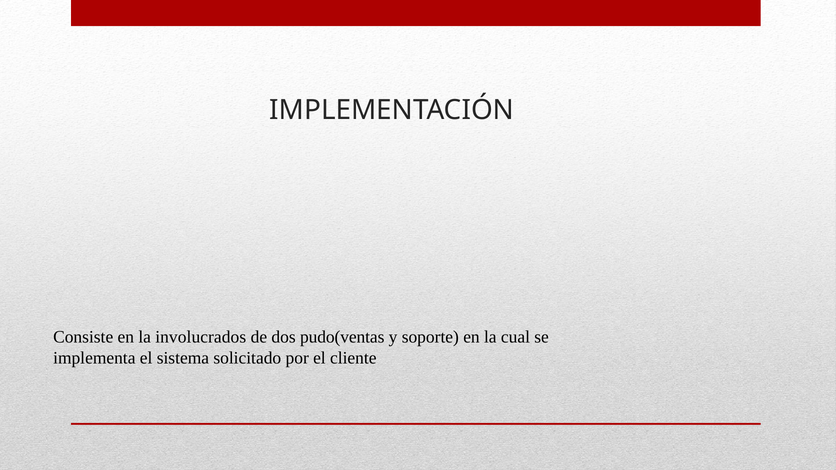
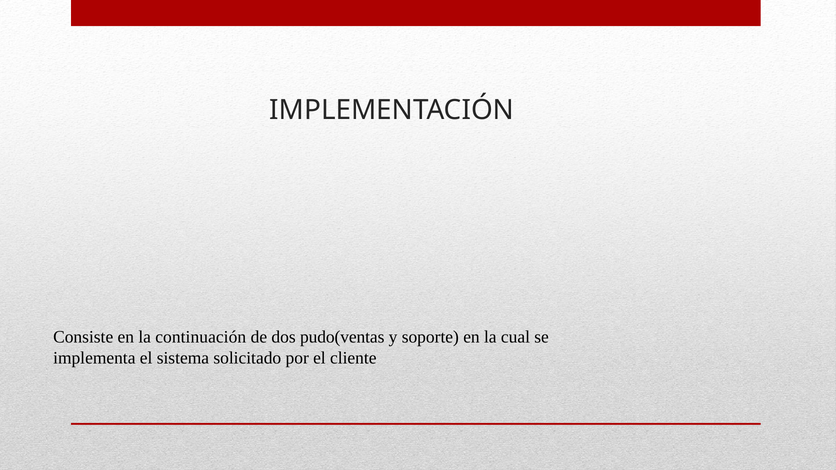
involucrados: involucrados -> continuación
